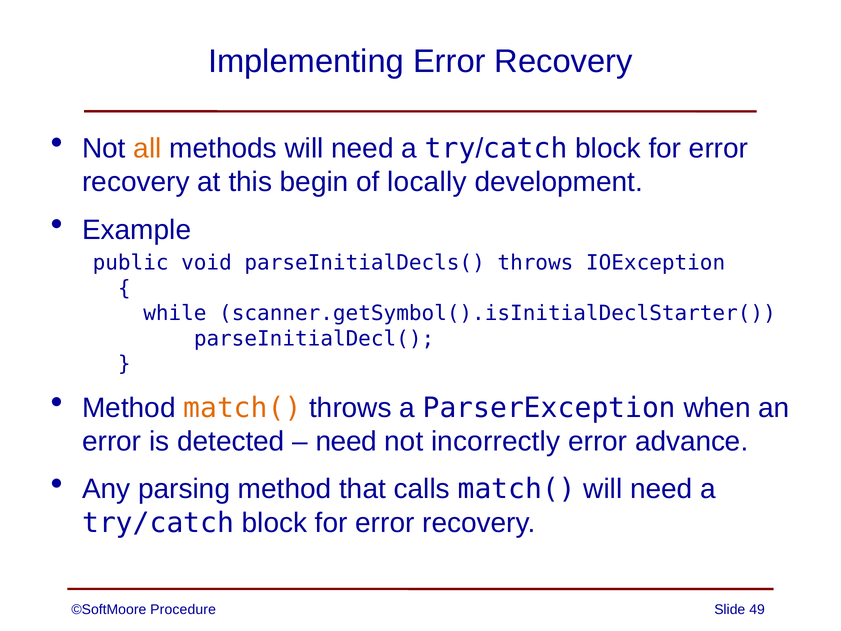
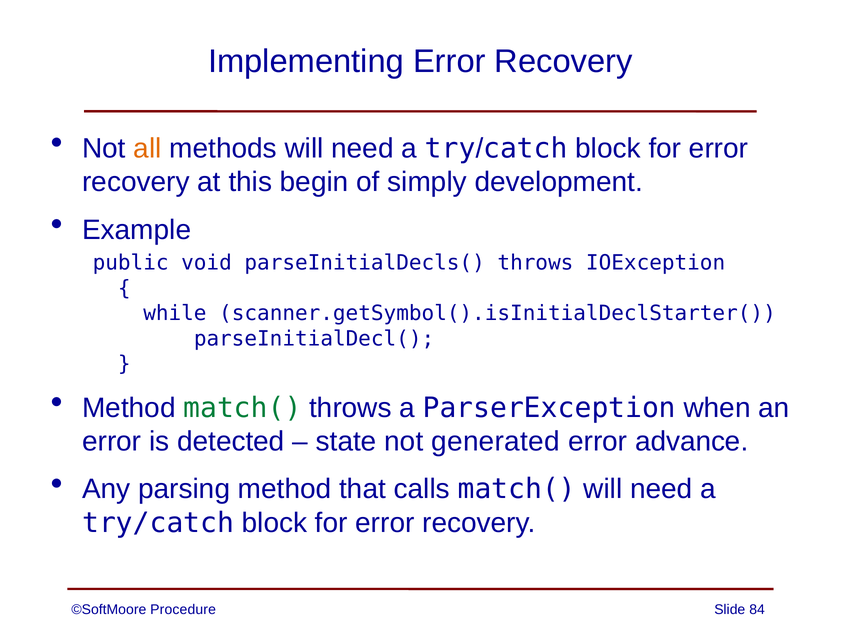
locally: locally -> simply
match( at (242, 408) colour: orange -> green
need at (346, 441): need -> state
incorrectly: incorrectly -> generated
49: 49 -> 84
